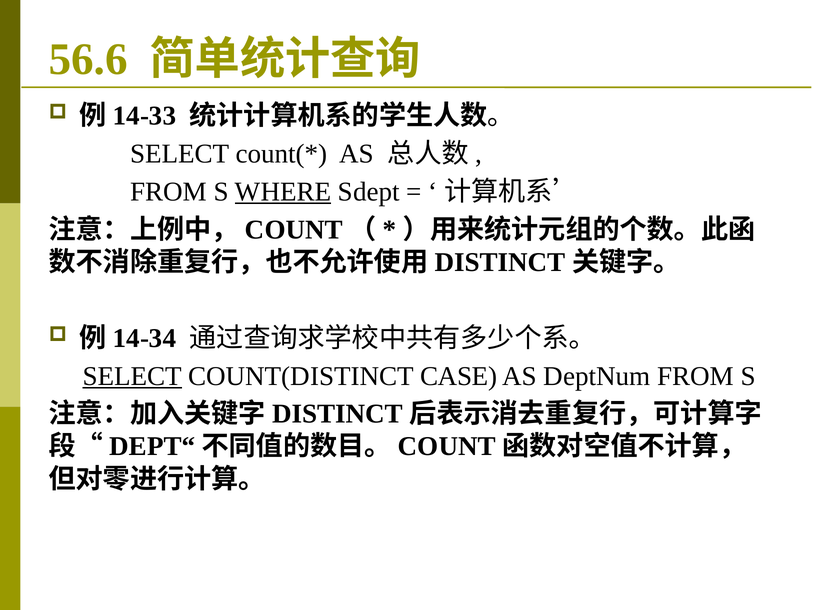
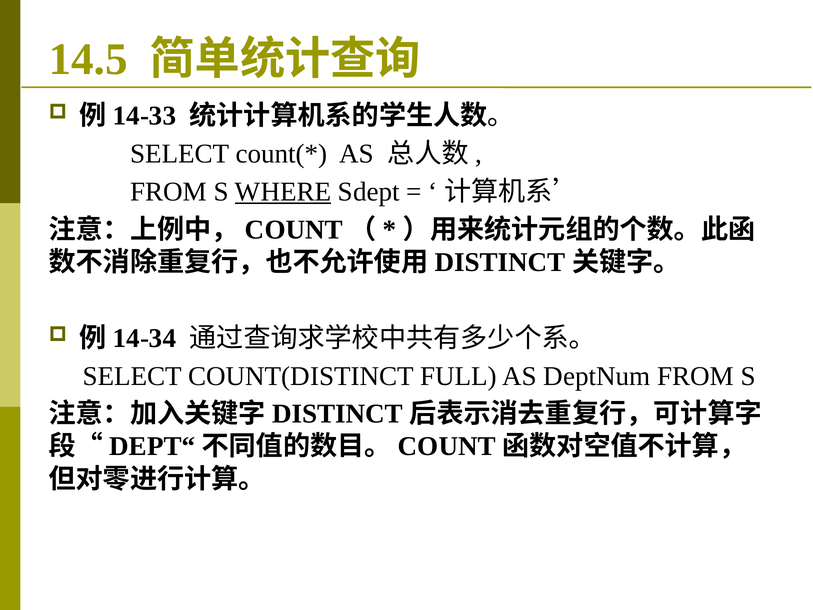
56.6: 56.6 -> 14.5
SELECT at (132, 376) underline: present -> none
CASE: CASE -> FULL
